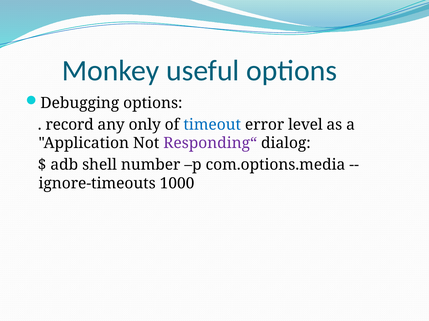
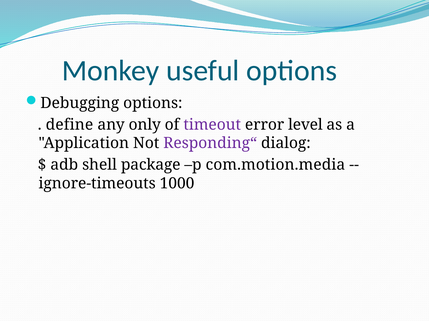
record: record -> define
timeout colour: blue -> purple
number: number -> package
com.options.media: com.options.media -> com.motion.media
